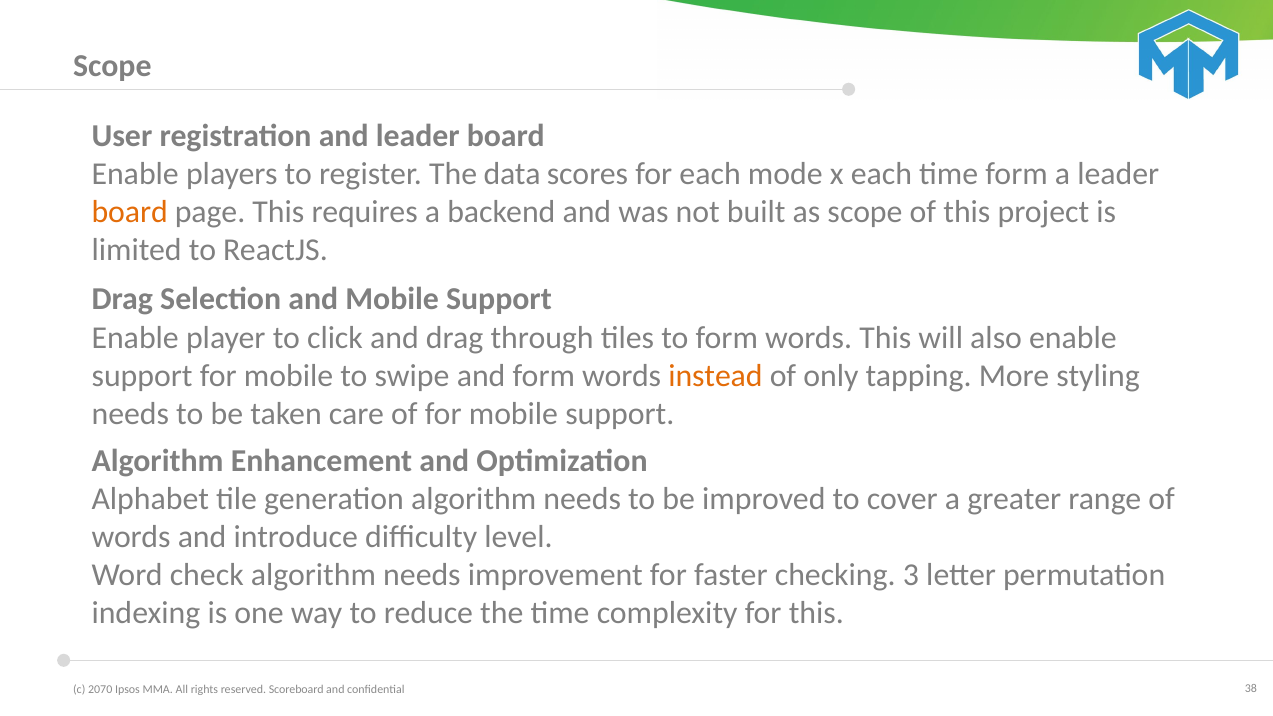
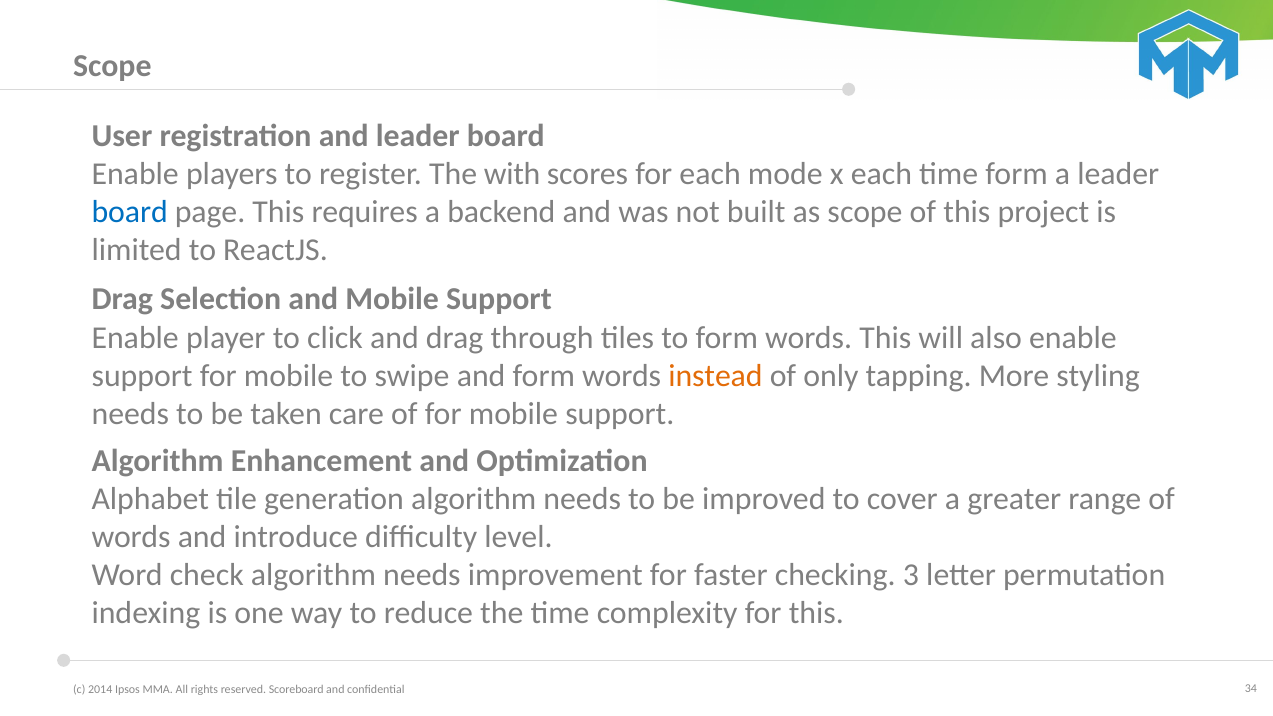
data: data -> with
board at (130, 212) colour: orange -> blue
2070: 2070 -> 2014
38: 38 -> 34
